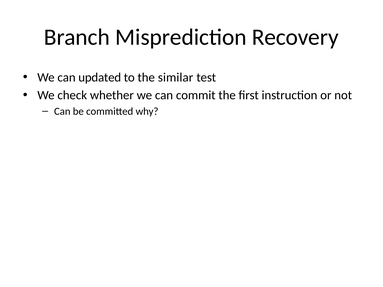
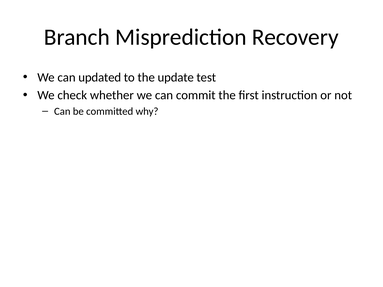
similar: similar -> update
